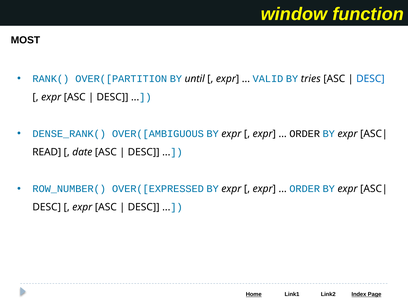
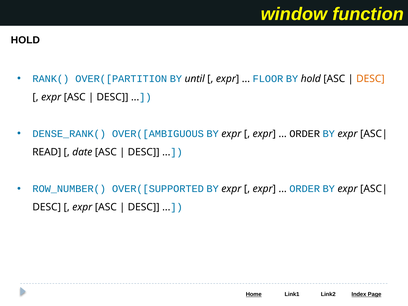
MOST at (25, 40): MOST -> HOLD
VALID: VALID -> FLOOR
BY tries: tries -> hold
DESC at (370, 79) colour: blue -> orange
OVER([EXPRESSED: OVER([EXPRESSED -> OVER([SUPPORTED
